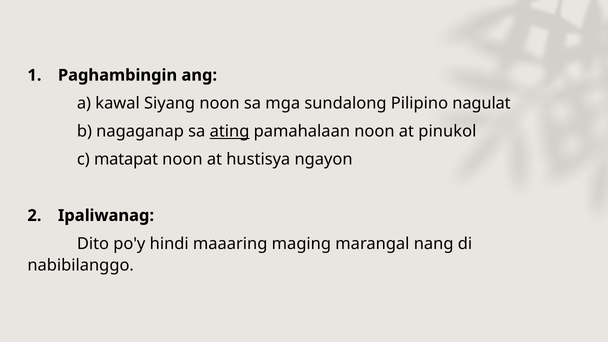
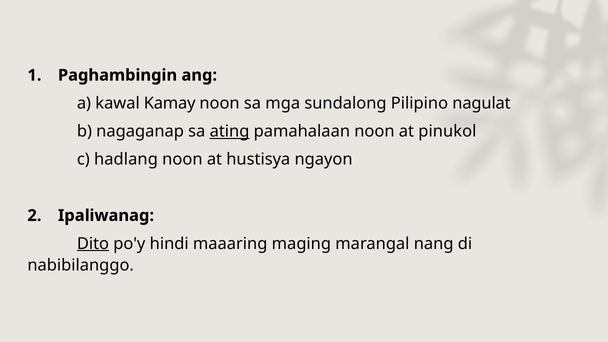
Siyang: Siyang -> Kamay
matapat: matapat -> hadlang
Dito underline: none -> present
